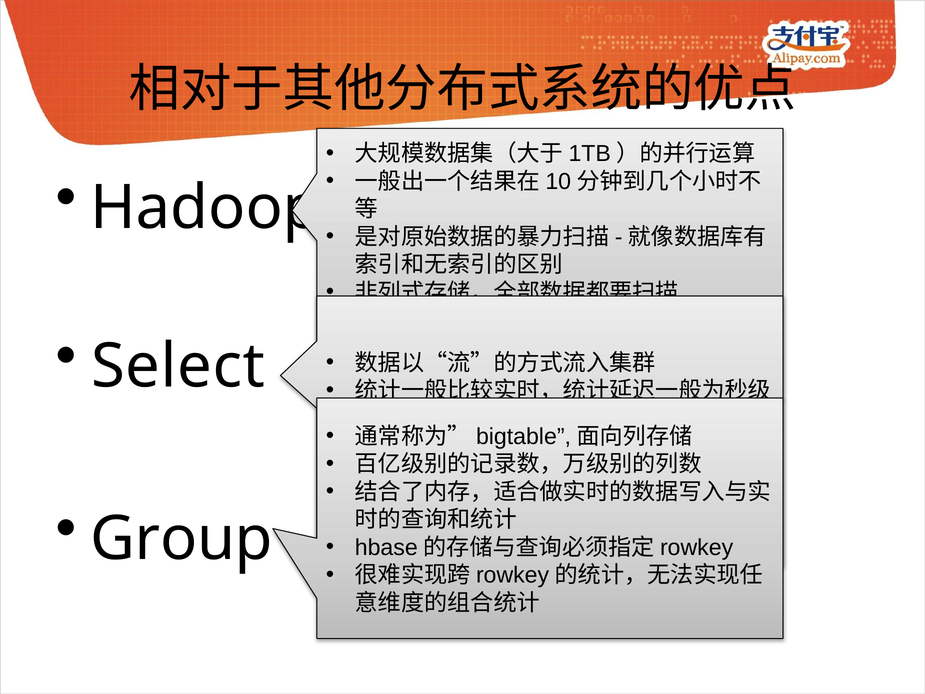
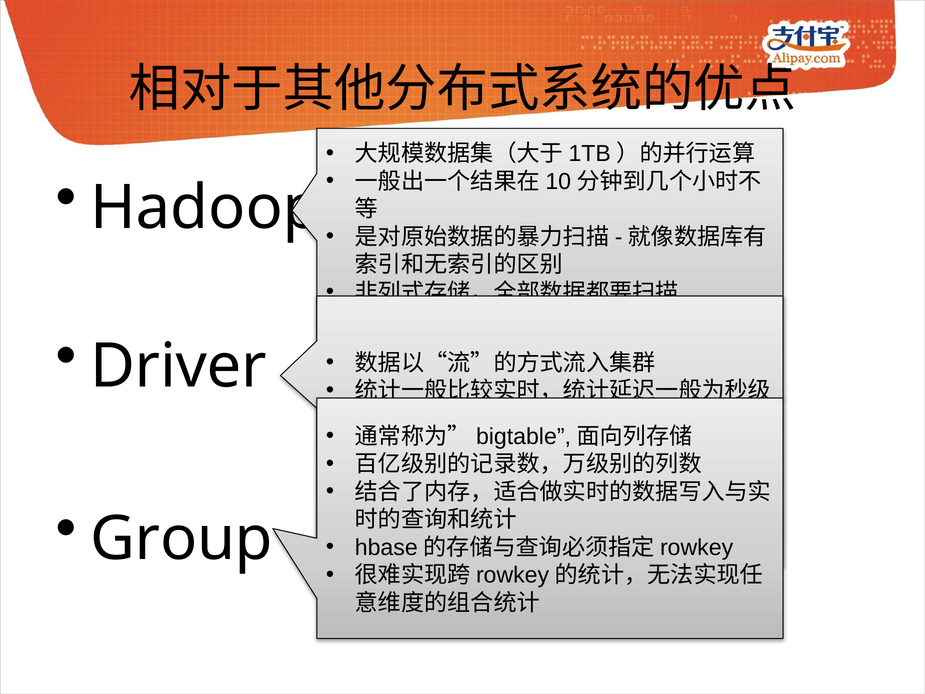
Select: Select -> Driver
